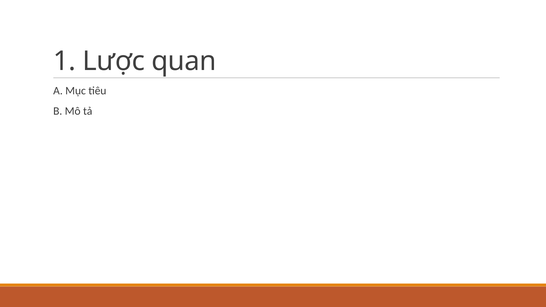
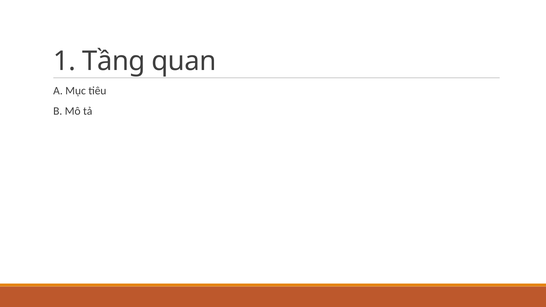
Lược: Lược -> Tầng
